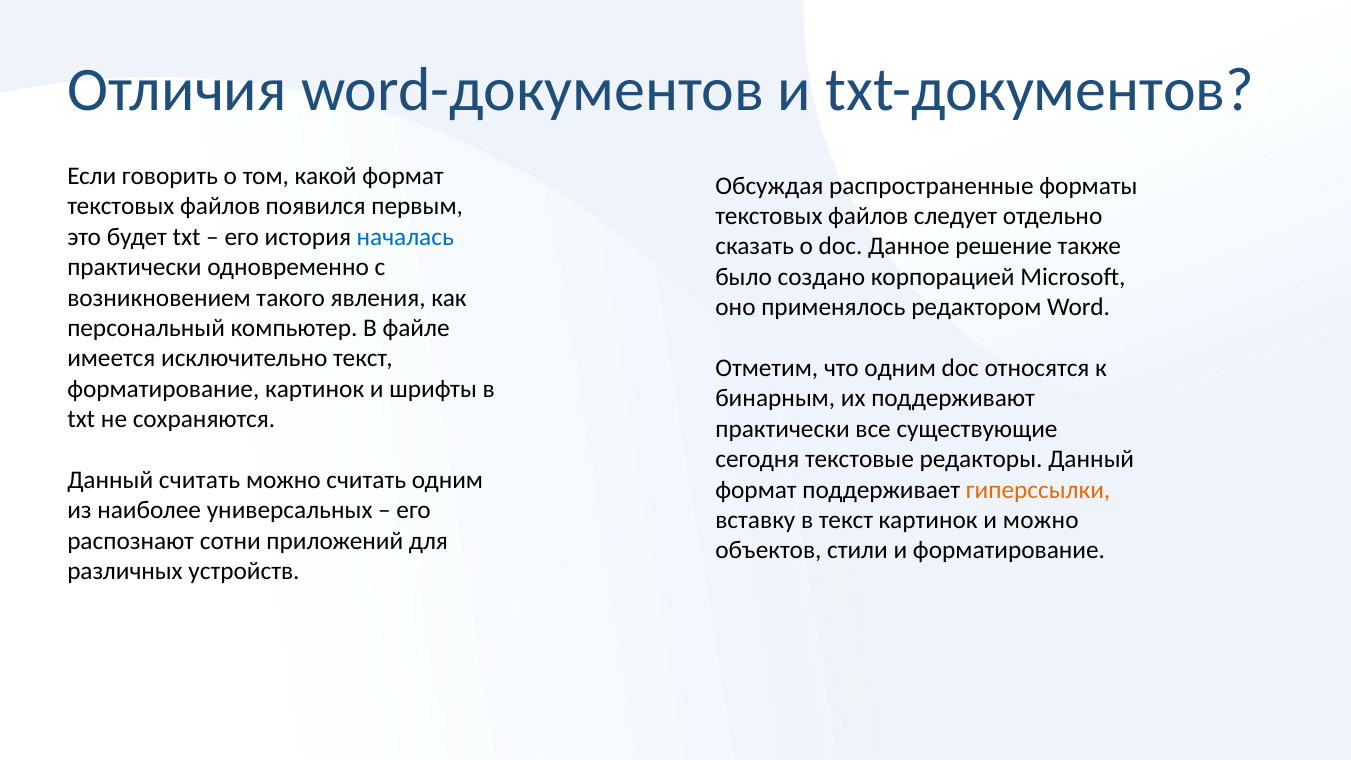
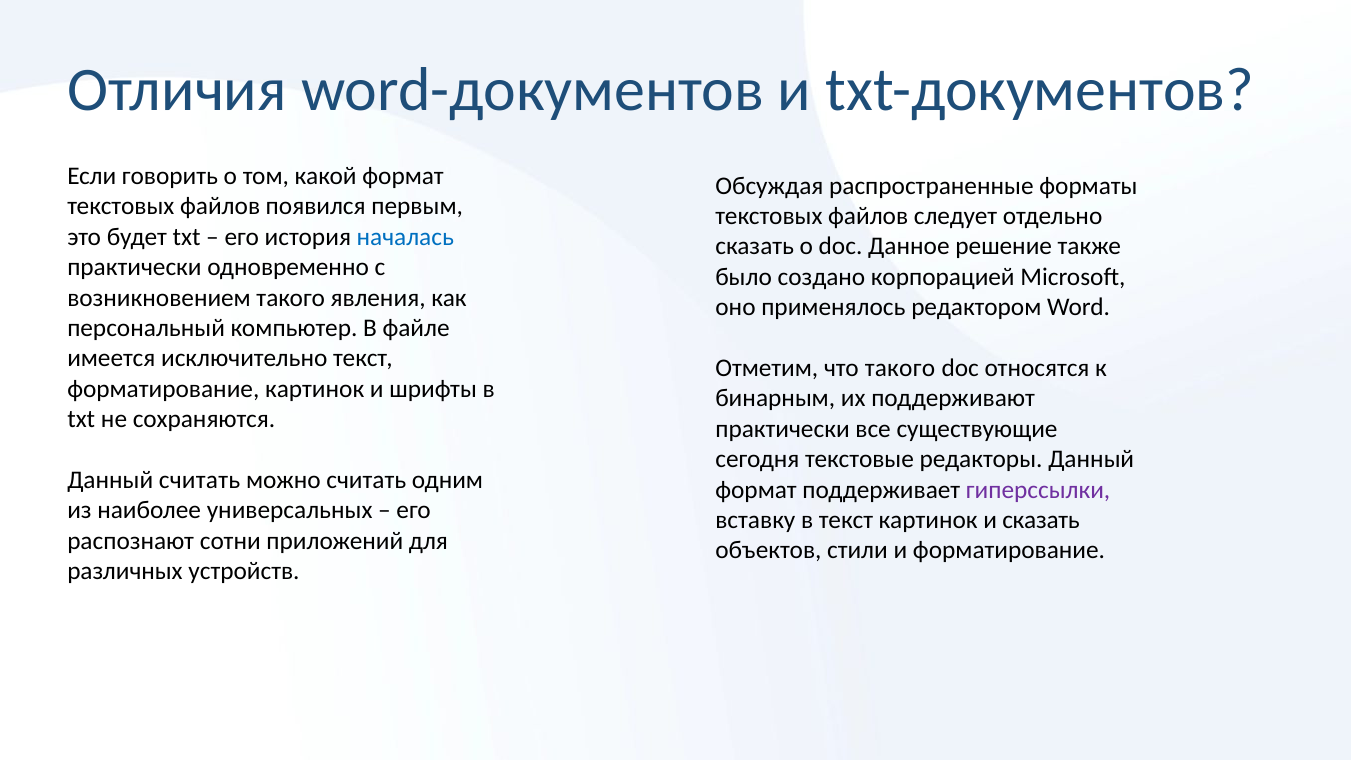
что одним: одним -> такого
гиперссылки colour: orange -> purple
и можно: можно -> сказать
